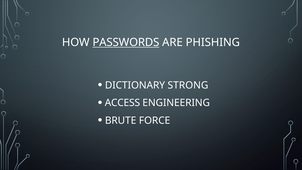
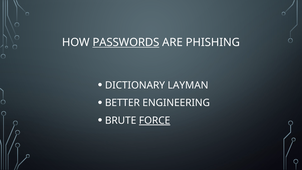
STRONG: STRONG -> LAYMAN
ACCESS: ACCESS -> BETTER
FORCE underline: none -> present
